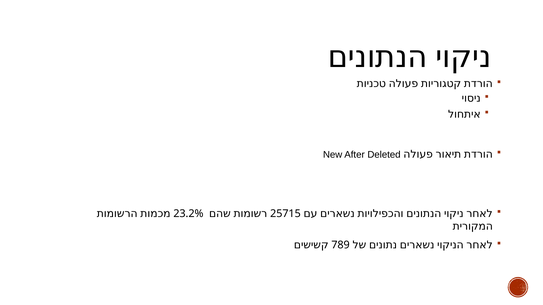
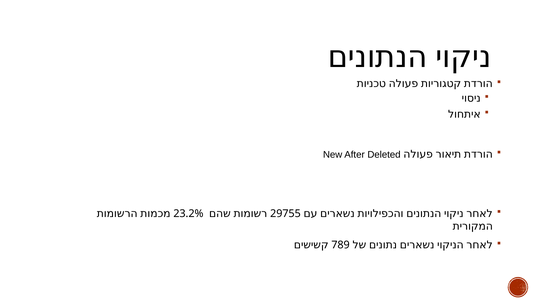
25715: 25715 -> 29755
